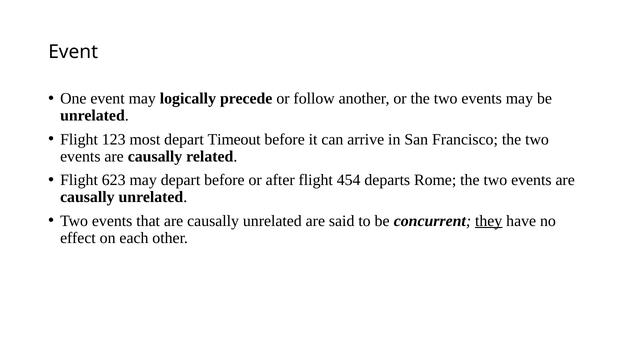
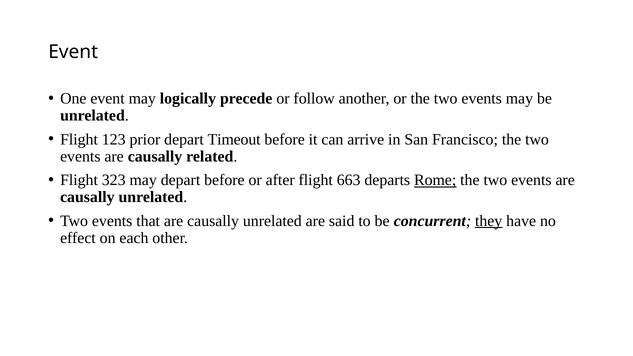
most: most -> prior
623: 623 -> 323
454: 454 -> 663
Rome underline: none -> present
